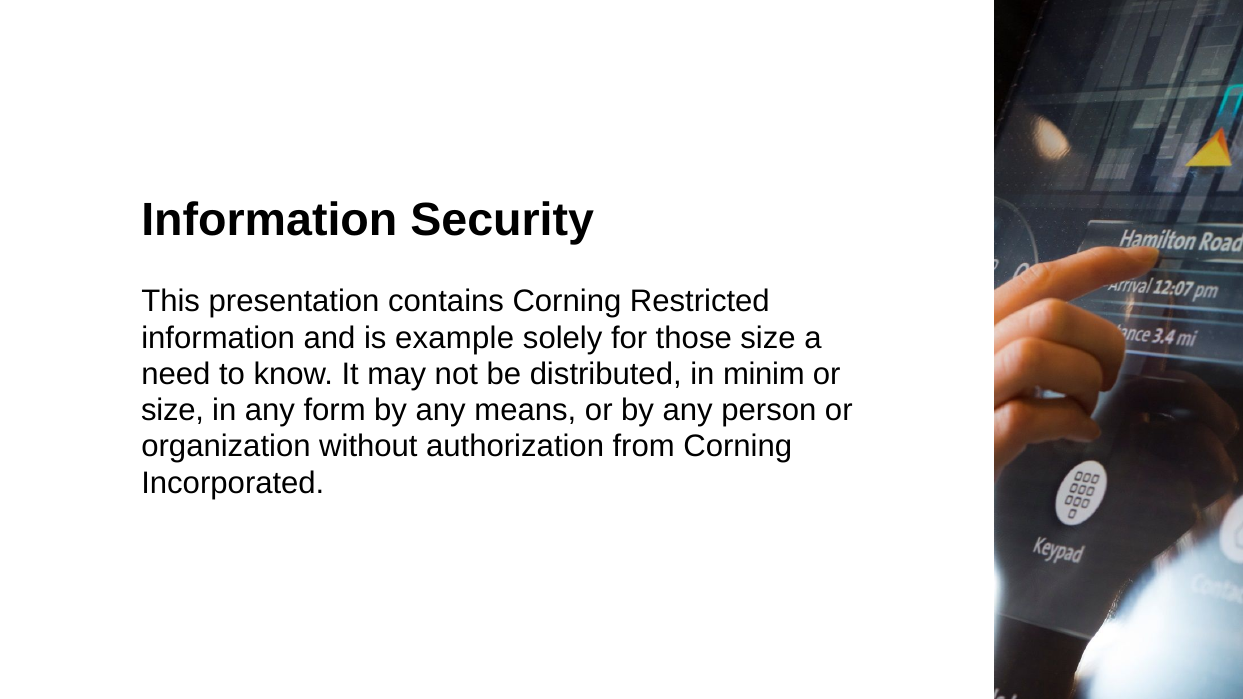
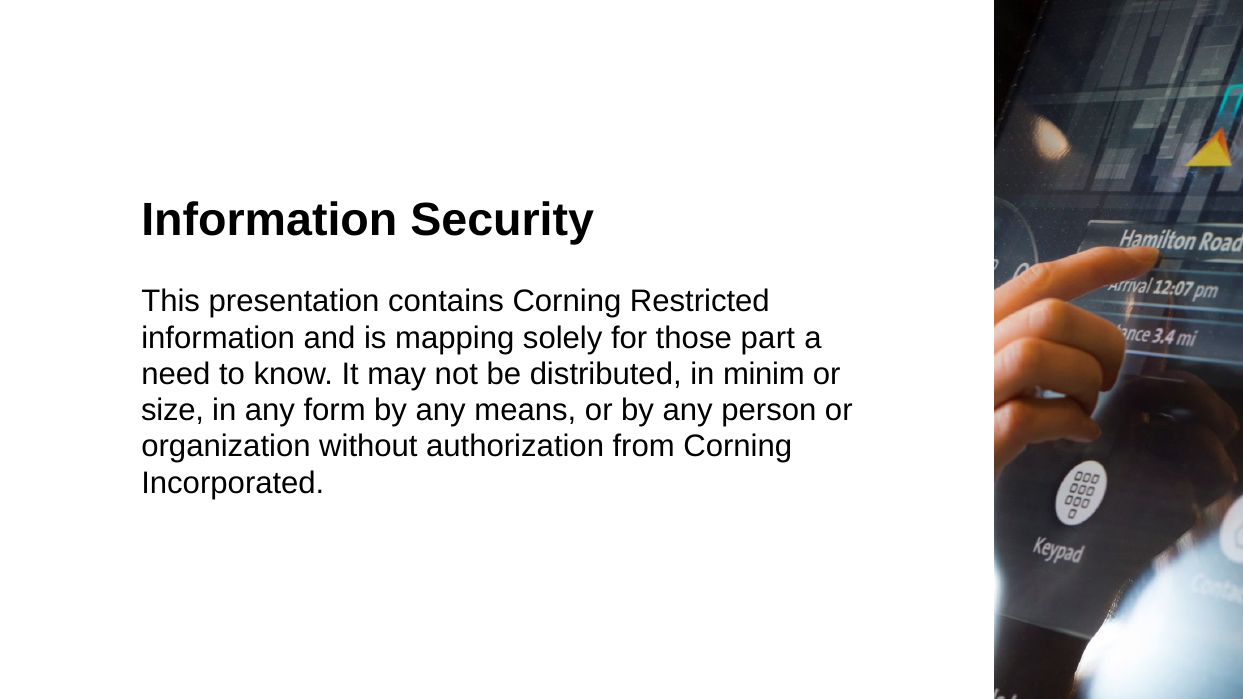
example: example -> mapping
those size: size -> part
